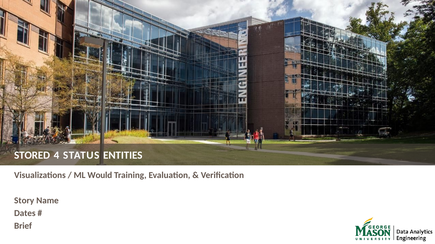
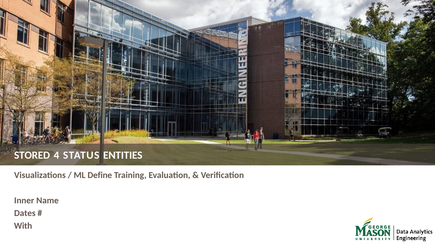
Would: Would -> Define
Story: Story -> Inner
Brief: Brief -> With
